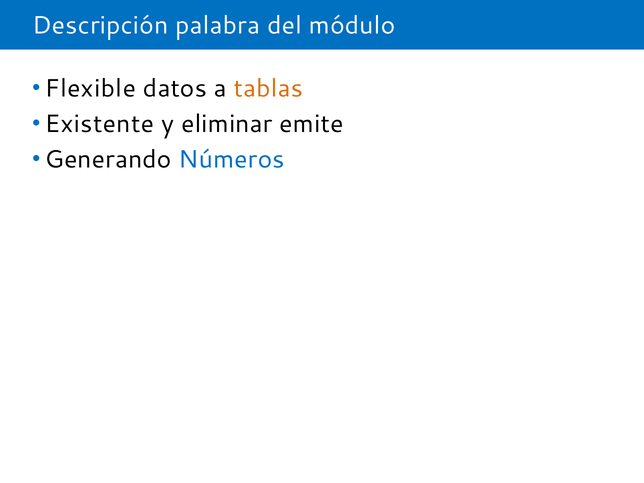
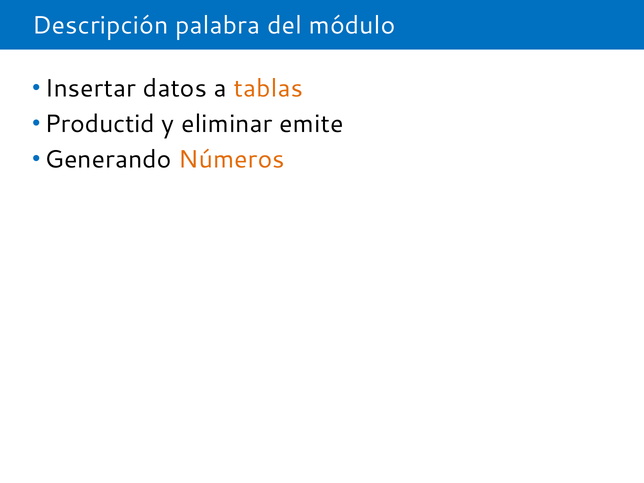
Flexible: Flexible -> Insertar
Existente: Existente -> Productid
Números colour: blue -> orange
